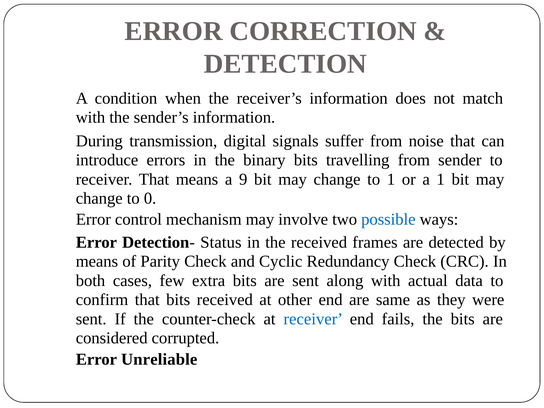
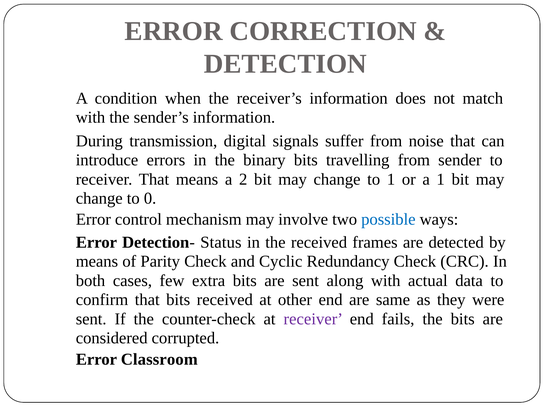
9: 9 -> 2
receiver at (313, 319) colour: blue -> purple
Unreliable: Unreliable -> Classroom
